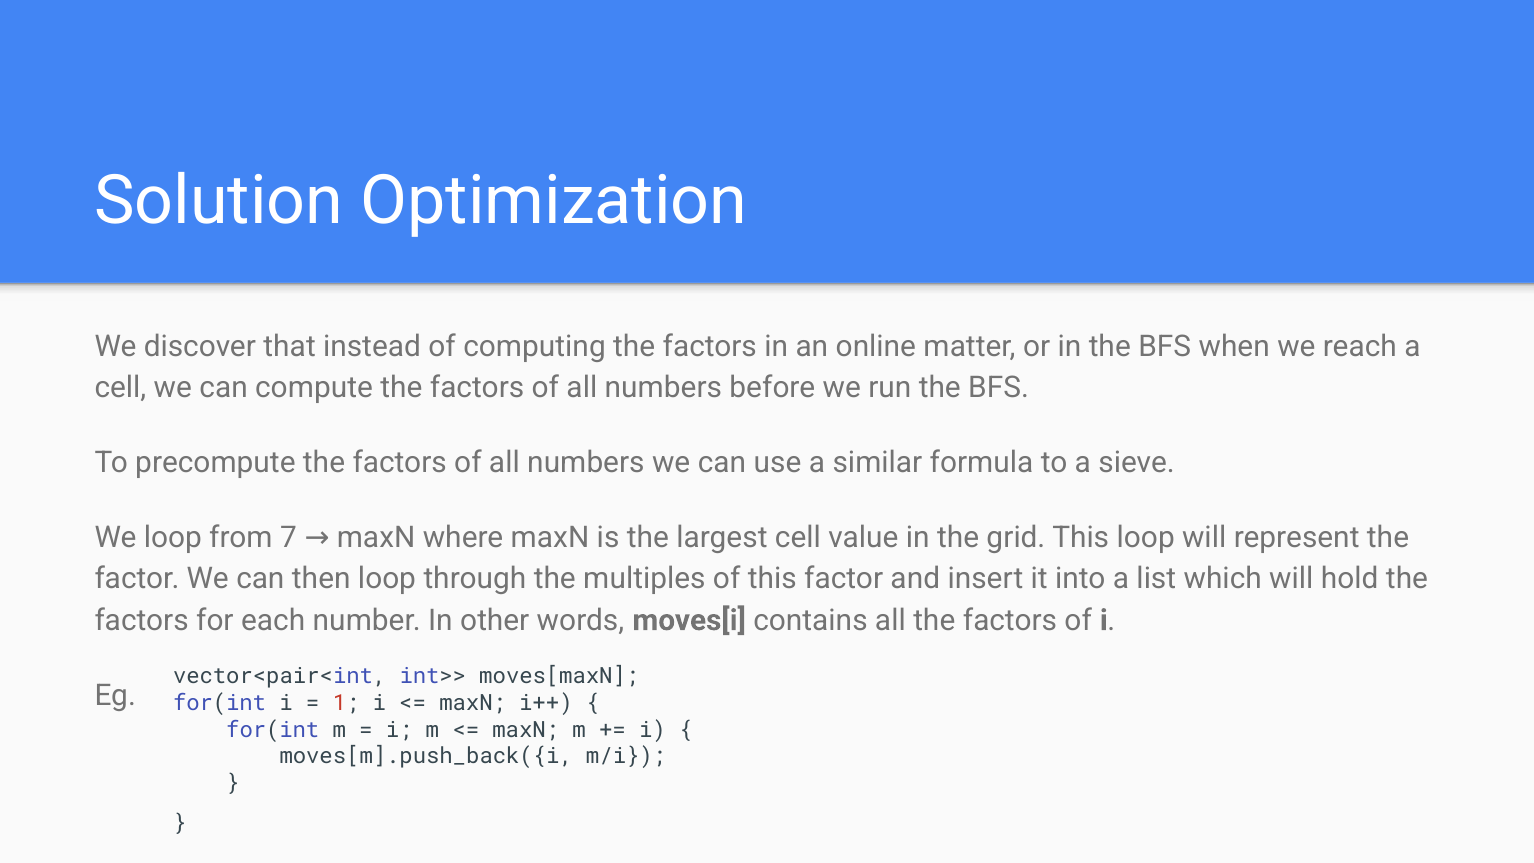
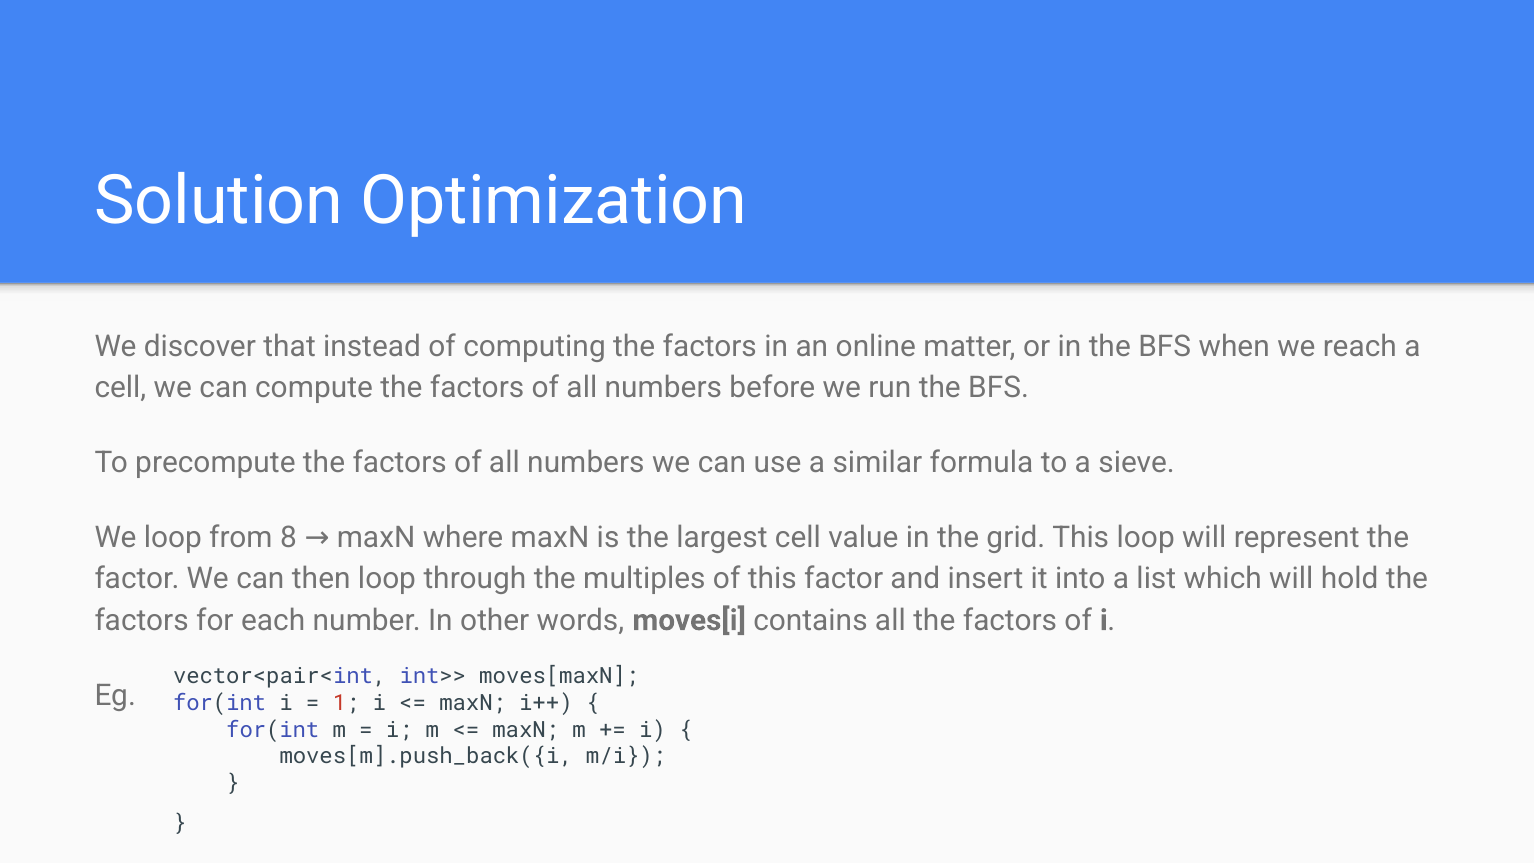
7: 7 -> 8
